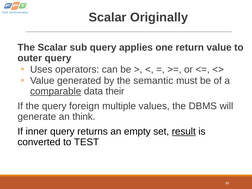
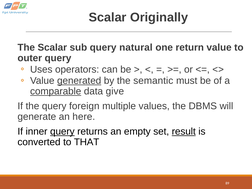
applies: applies -> natural
generated underline: none -> present
their: their -> give
think: think -> here
query at (62, 131) underline: none -> present
TEST: TEST -> THAT
